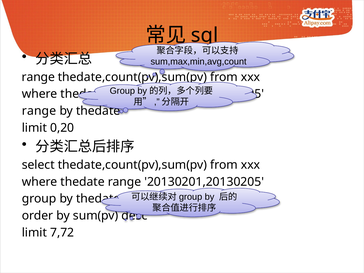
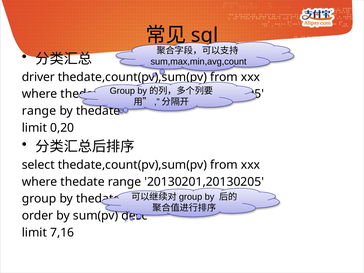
range at (38, 77): range -> driver
7,72: 7,72 -> 7,16
